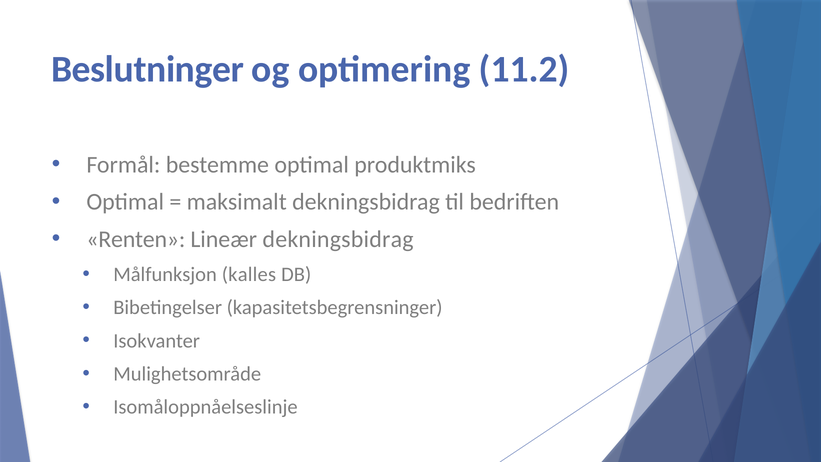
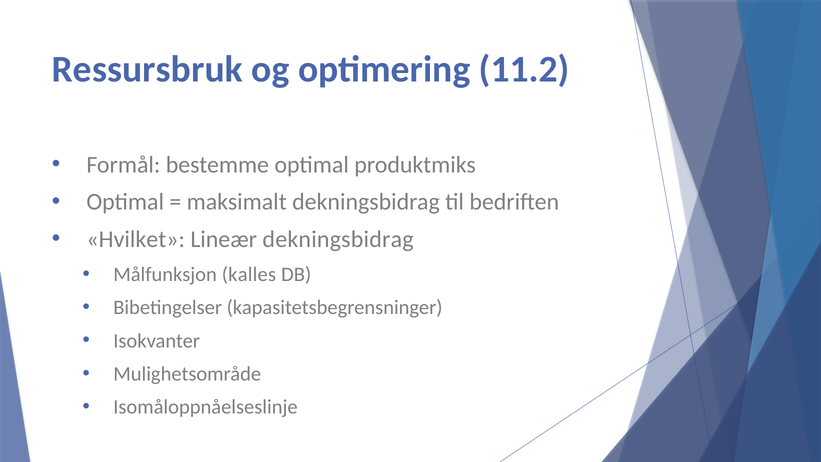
Beslutninger: Beslutninger -> Ressursbruk
Renten: Renten -> Hvilket
